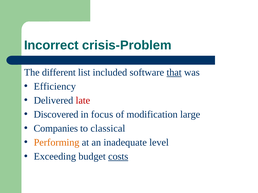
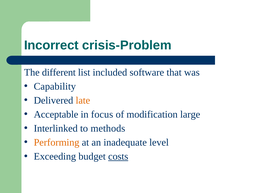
that underline: present -> none
Efficiency: Efficiency -> Capability
late colour: red -> orange
Discovered: Discovered -> Acceptable
Companies: Companies -> Interlinked
classical: classical -> methods
